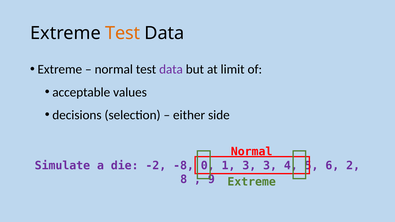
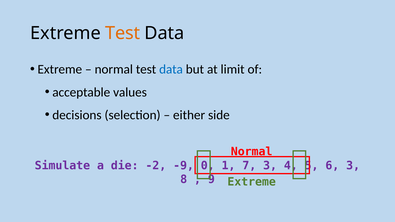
data at (171, 69) colour: purple -> blue
-8: -8 -> -9
1 3: 3 -> 7
6 2: 2 -> 3
